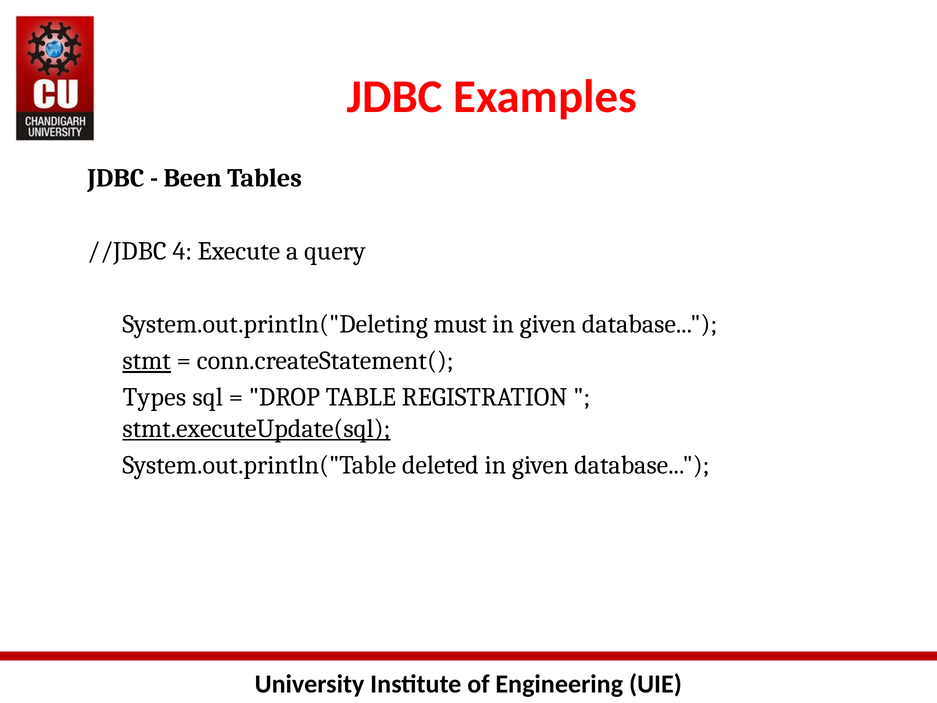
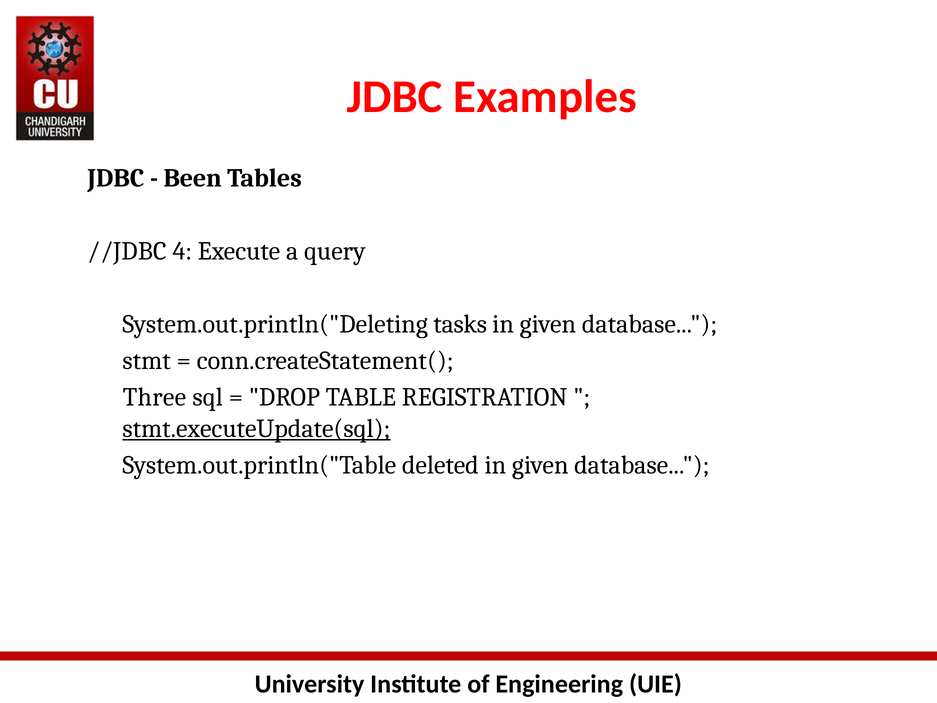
must: must -> tasks
stmt underline: present -> none
Types: Types -> Three
